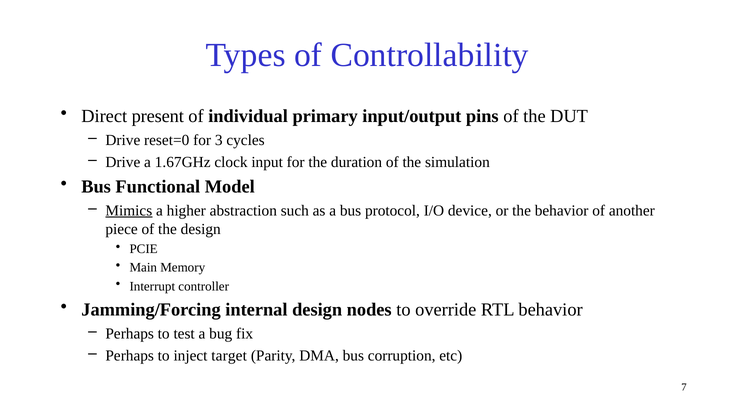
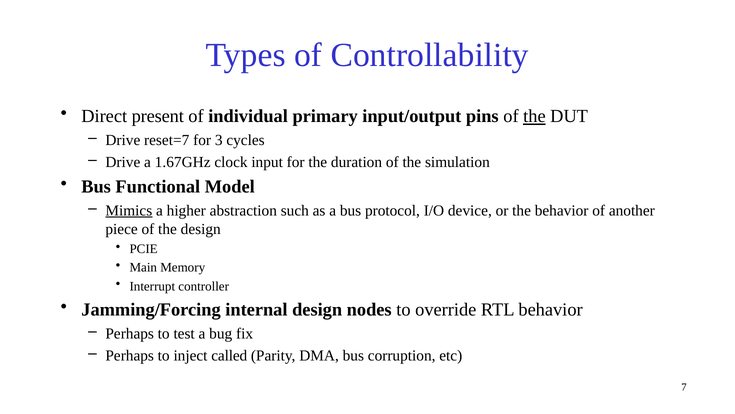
the at (534, 116) underline: none -> present
reset=0: reset=0 -> reset=7
target: target -> called
